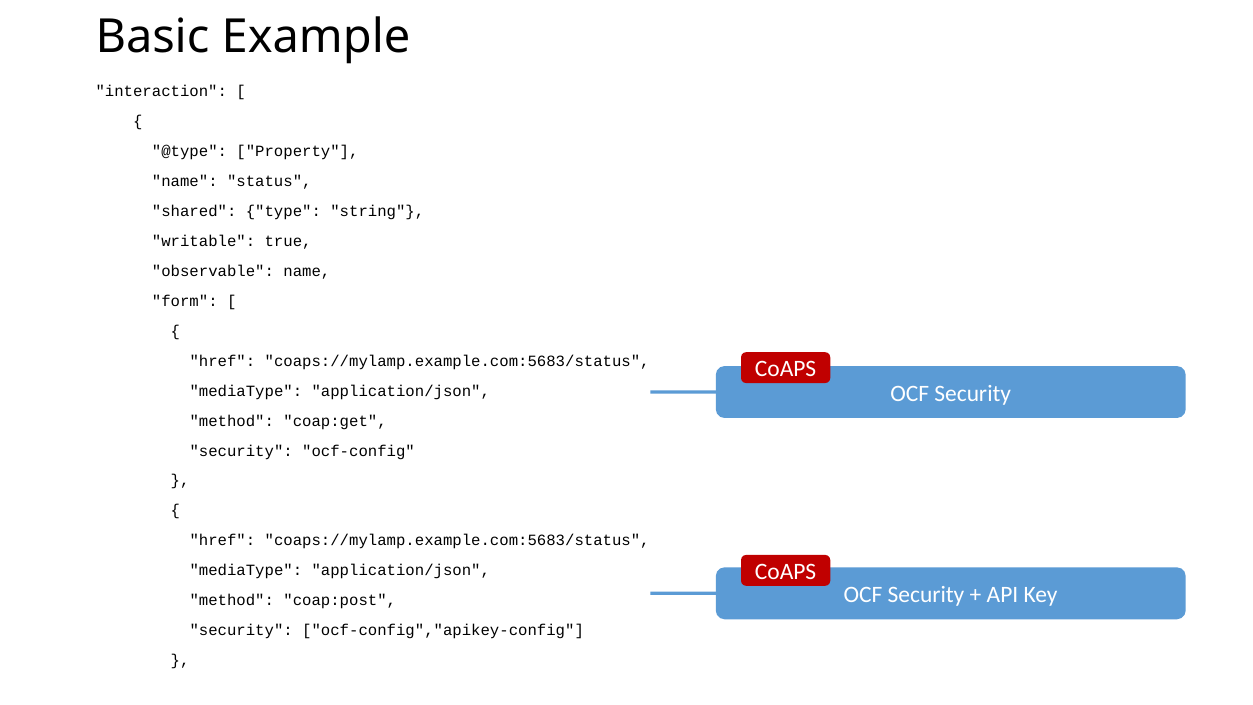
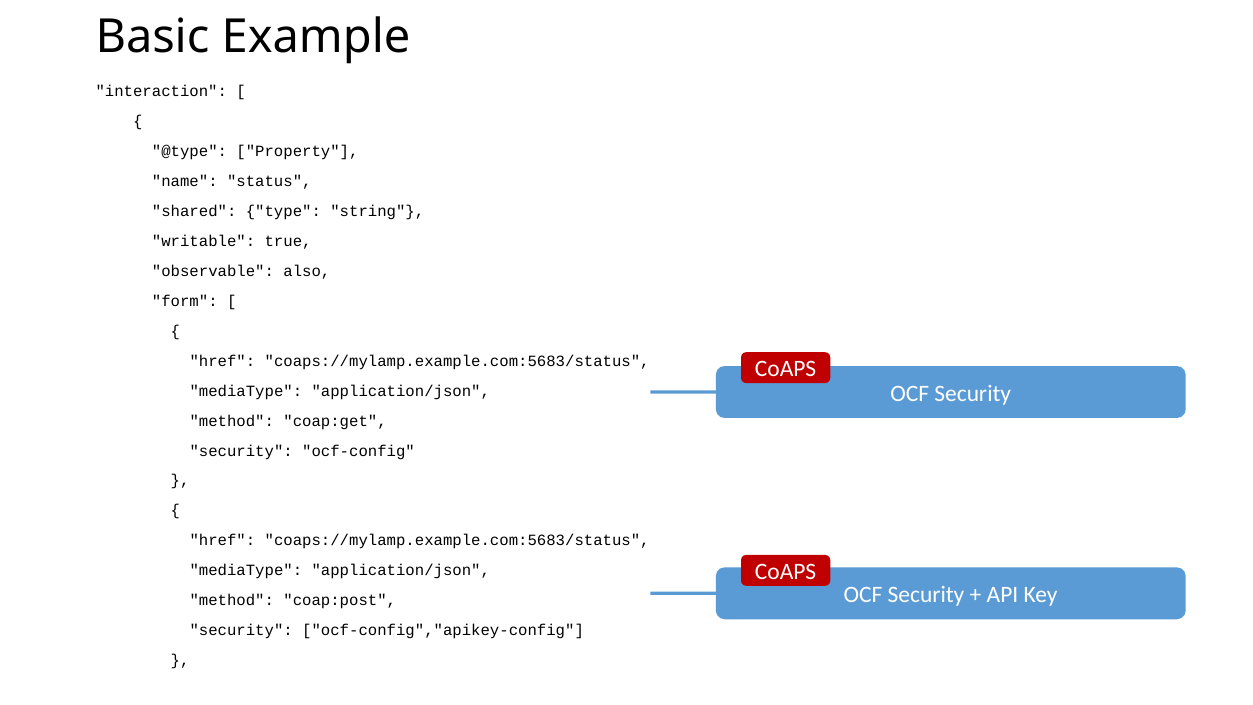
observable name: name -> also
